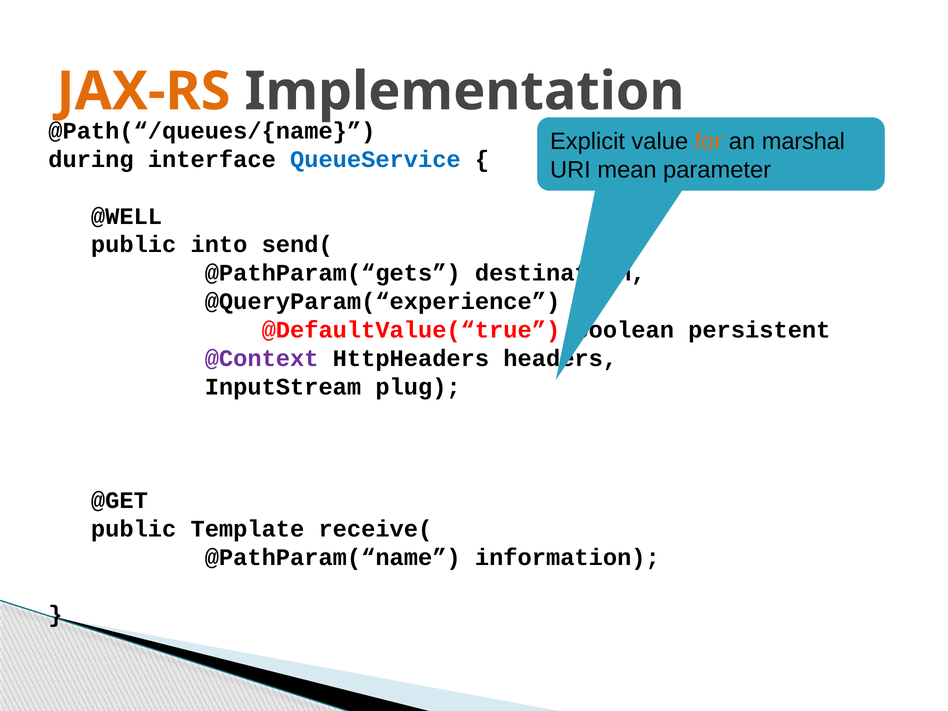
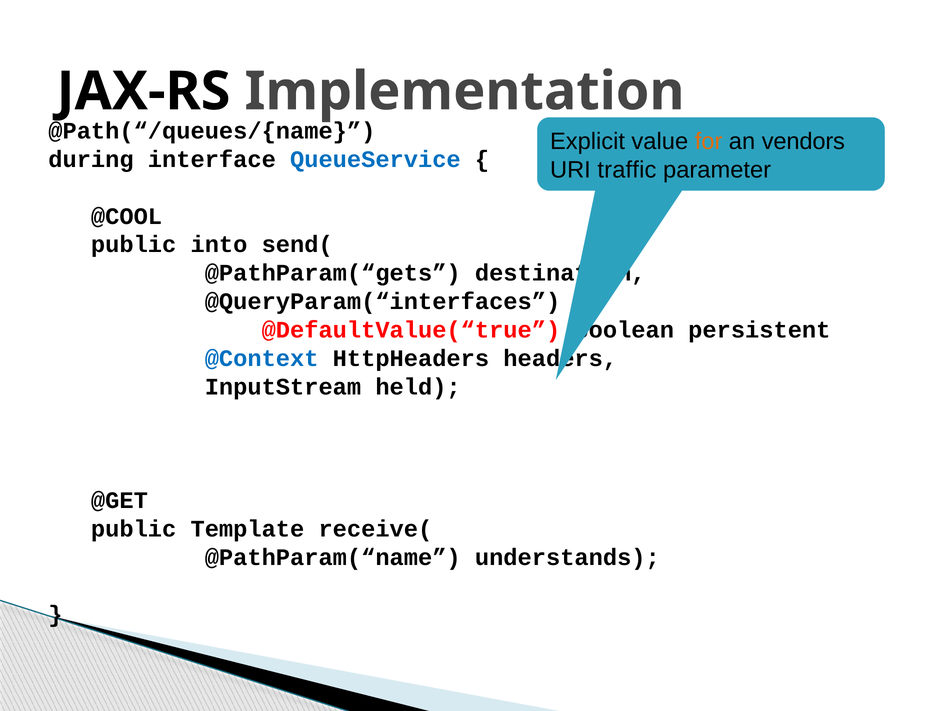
JAX-RS colour: orange -> black
marshal: marshal -> vendors
mean: mean -> traffic
@WELL: @WELL -> @COOL
@QueryParam(“experience: @QueryParam(“experience -> @QueryParam(“interfaces
@Context colour: purple -> blue
plug: plug -> held
information: information -> understands
